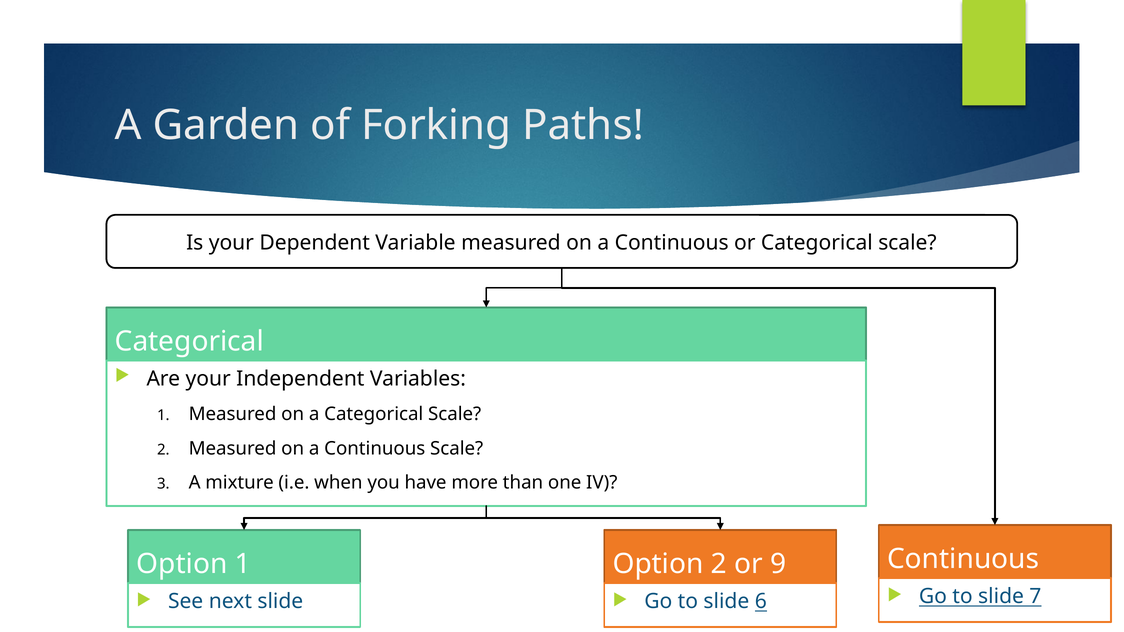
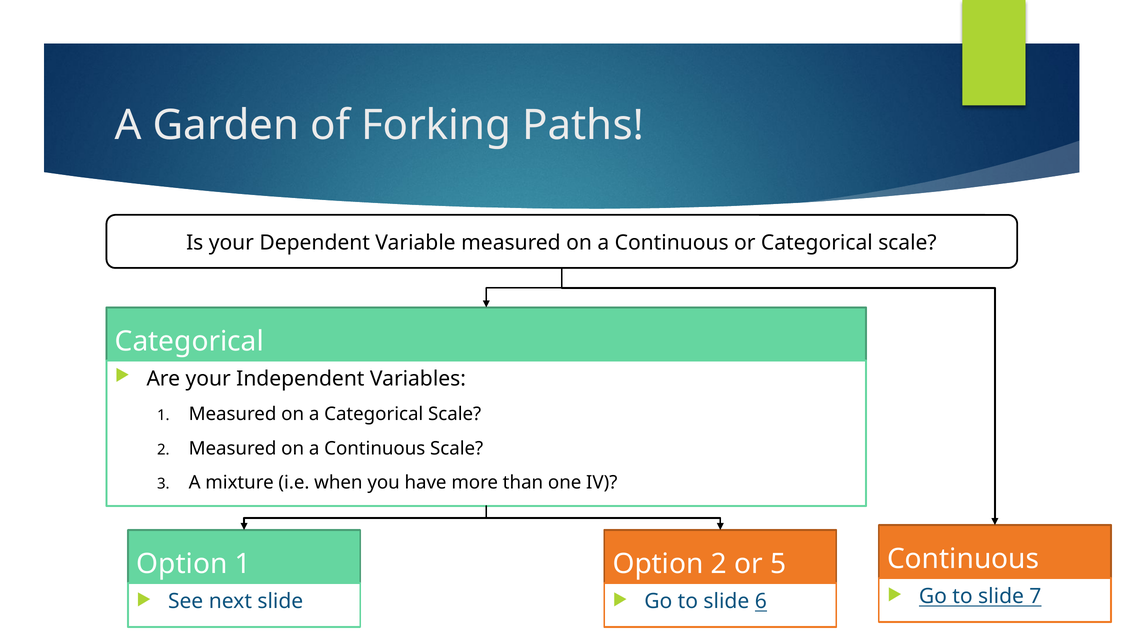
9: 9 -> 5
